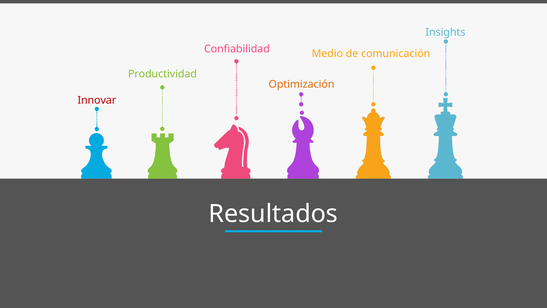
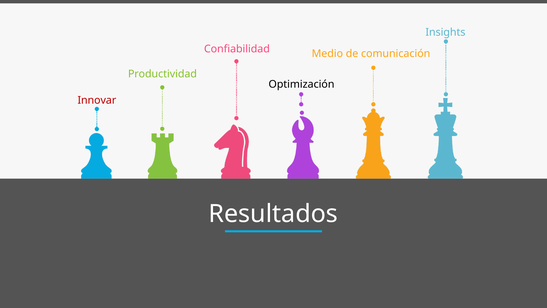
Optimización colour: orange -> black
